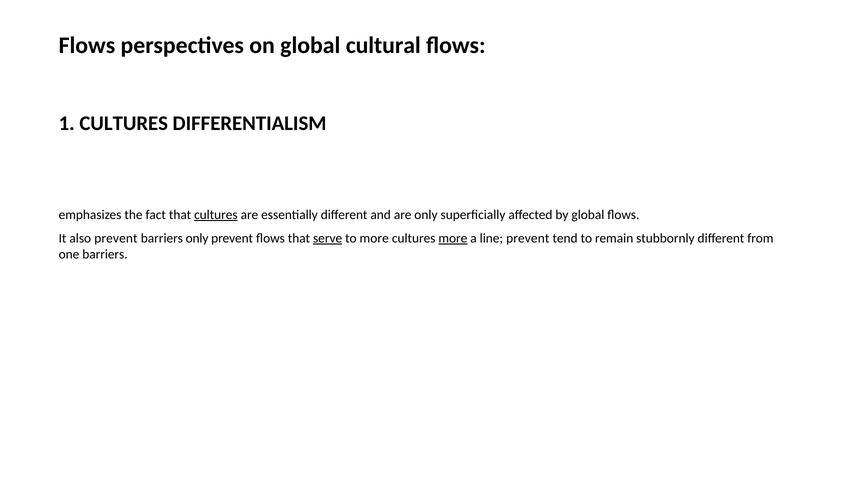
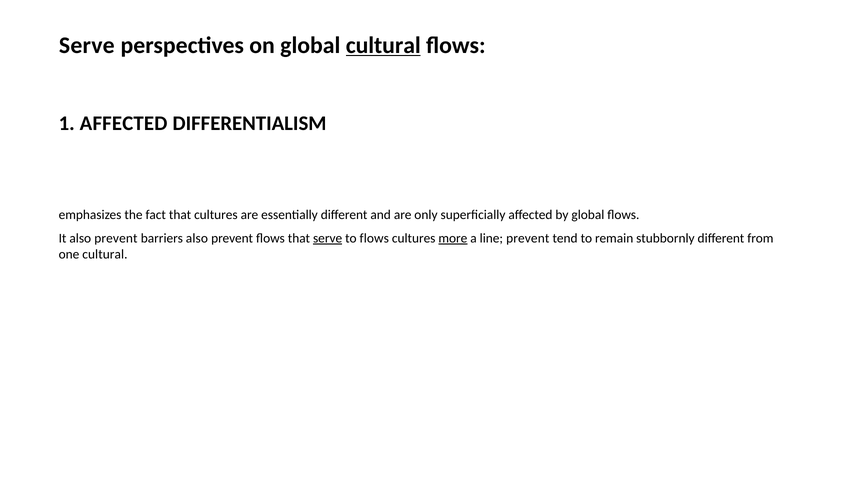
Flows at (87, 45): Flows -> Serve
cultural at (383, 45) underline: none -> present
1 CULTURES: CULTURES -> AFFECTED
cultures at (216, 215) underline: present -> none
barriers only: only -> also
to more: more -> flows
one barriers: barriers -> cultural
